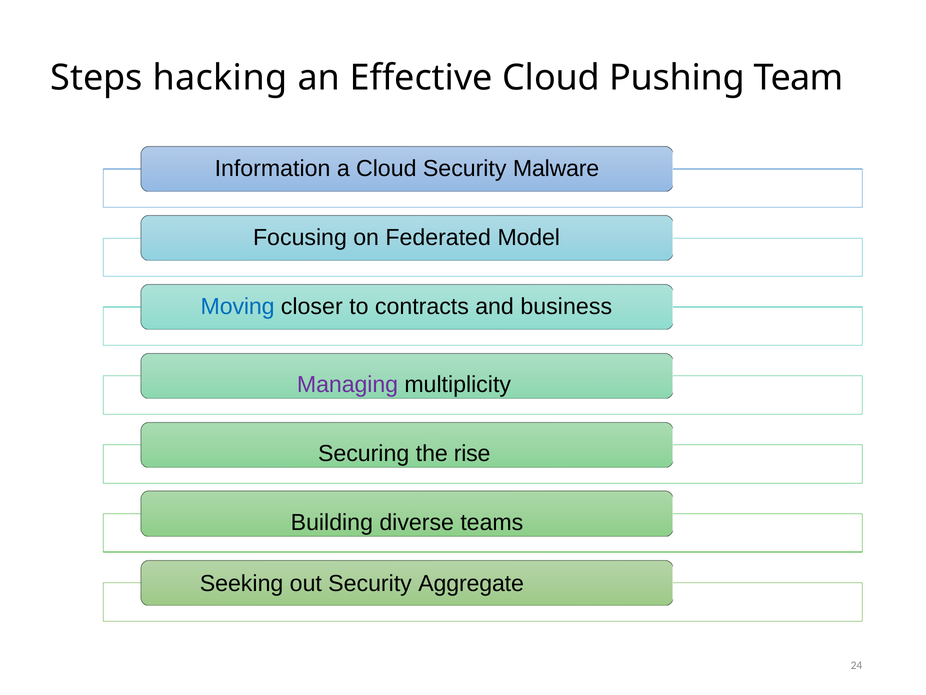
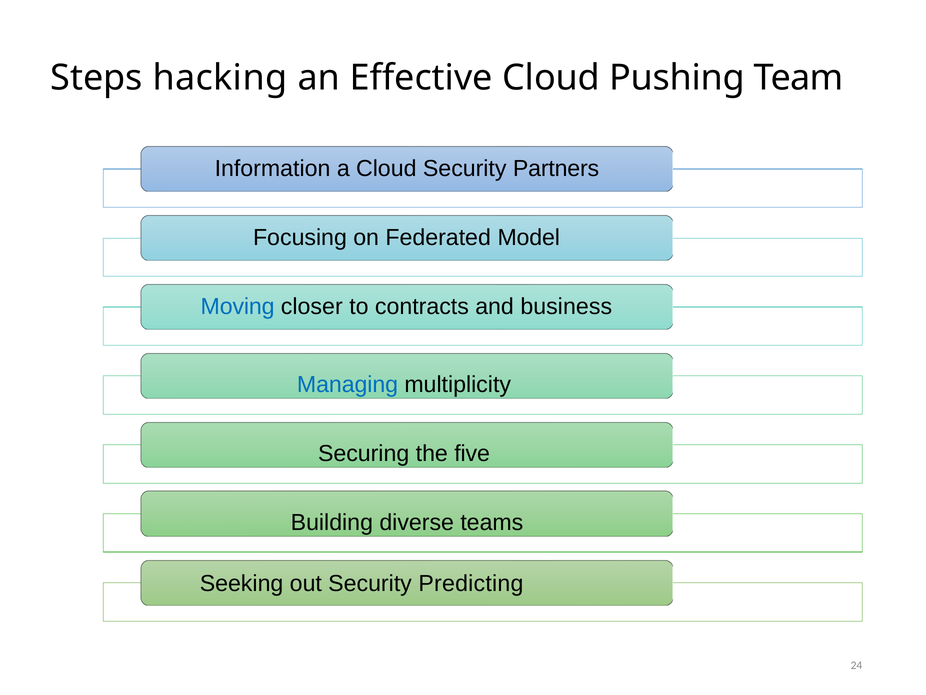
Malware: Malware -> Partners
Managing colour: purple -> blue
rise: rise -> five
Aggregate: Aggregate -> Predicting
